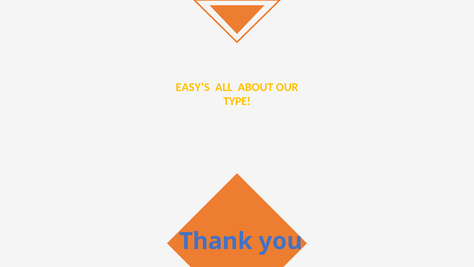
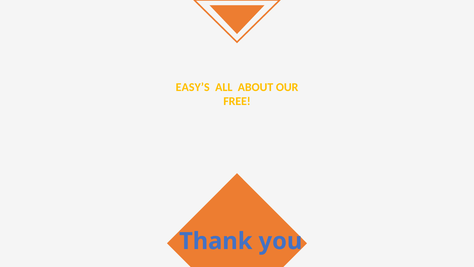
TYPE: TYPE -> FREE
